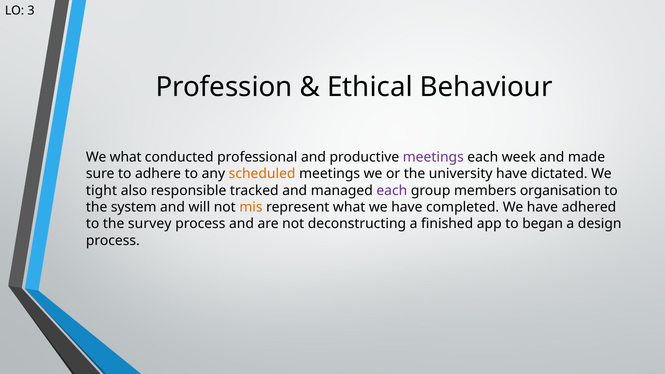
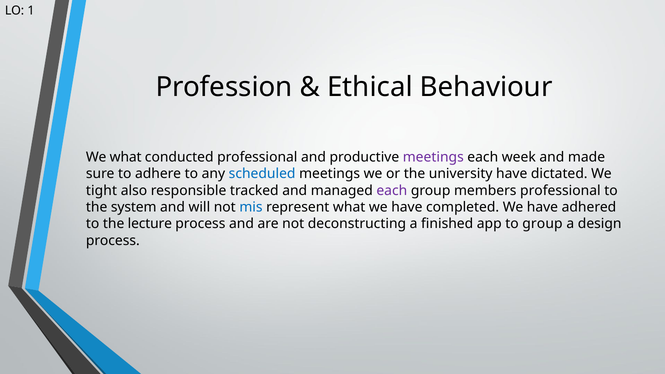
3: 3 -> 1
scheduled colour: orange -> blue
members organisation: organisation -> professional
mis colour: orange -> blue
survey: survey -> lecture
to began: began -> group
